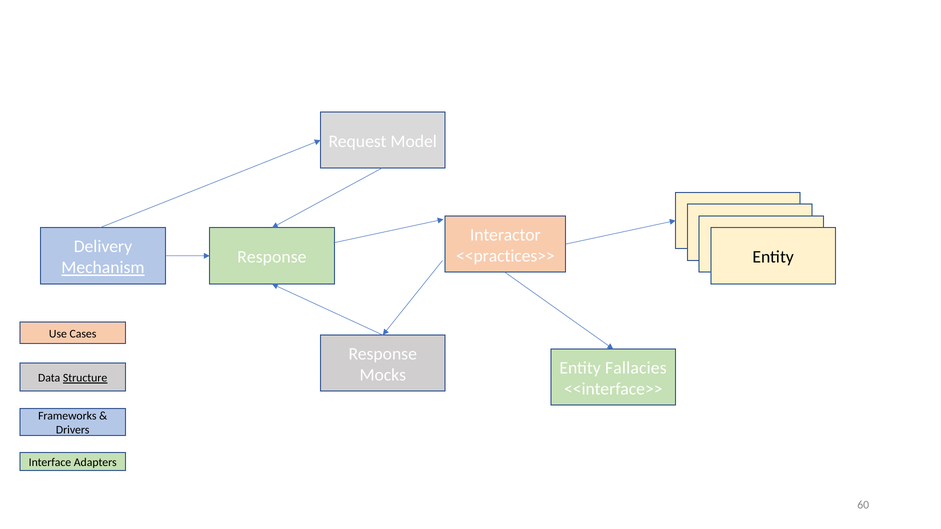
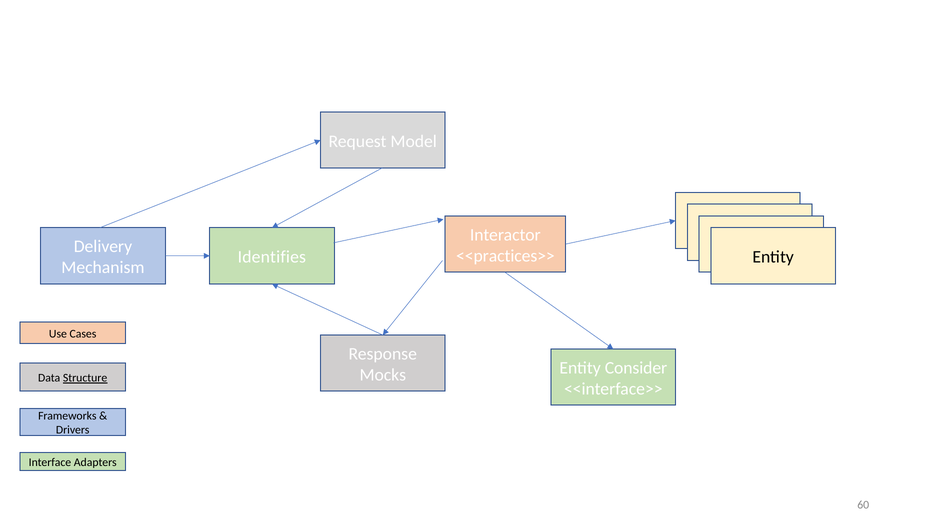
Response at (272, 257): Response -> Identifies
Mechanism underline: present -> none
Fallacies: Fallacies -> Consider
